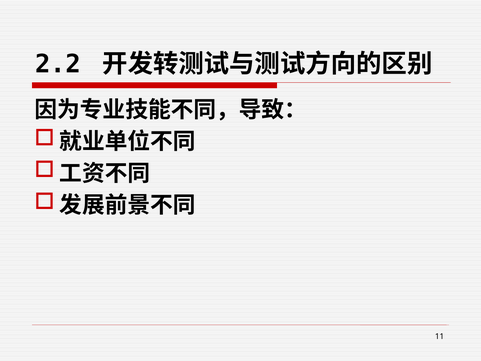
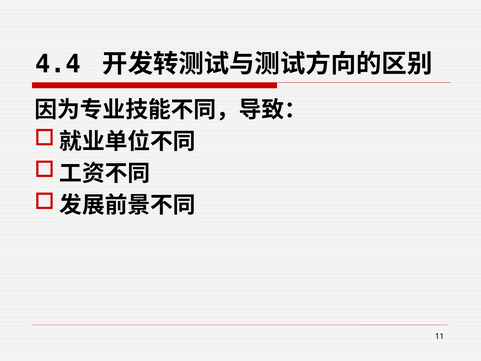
2.2: 2.2 -> 4.4
